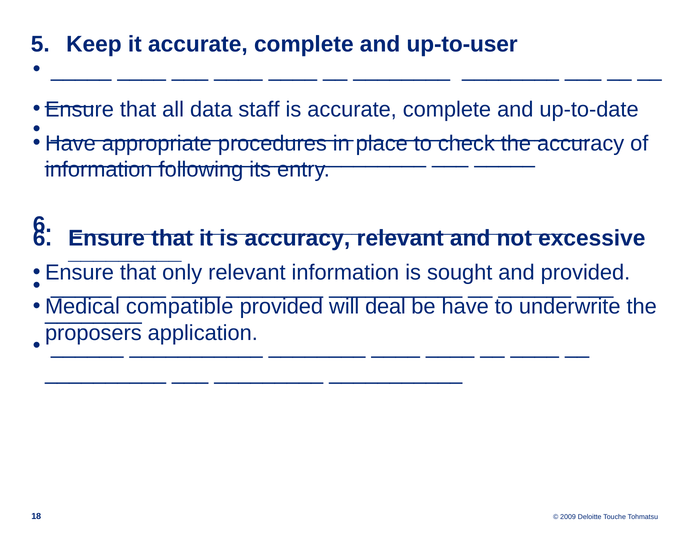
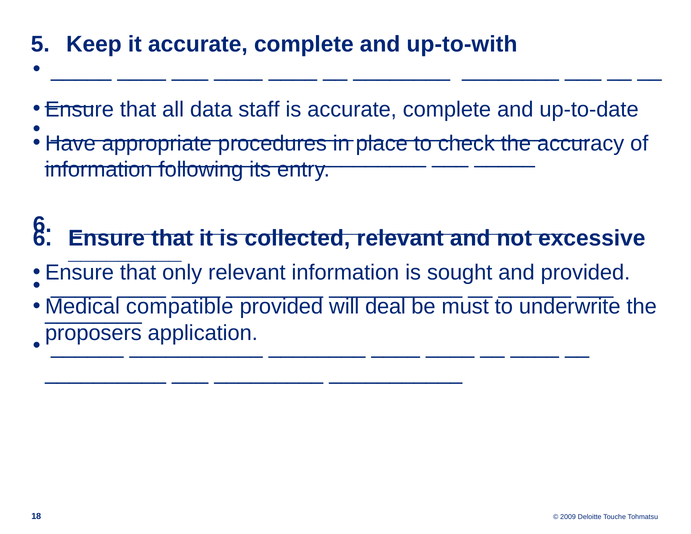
up-to-user: up-to-user -> up-to-with
is accuracy: accuracy -> collected
be have: have -> must
